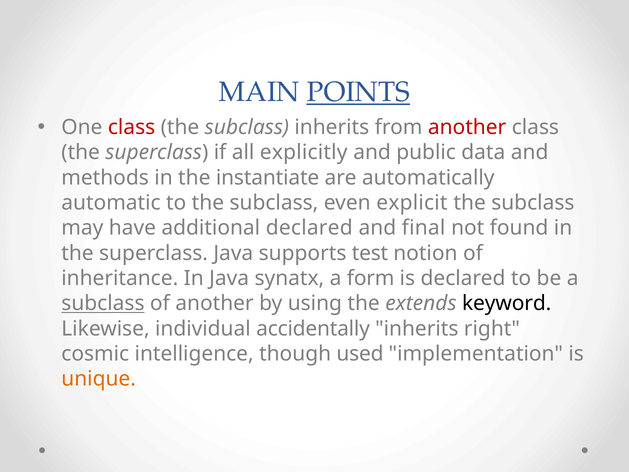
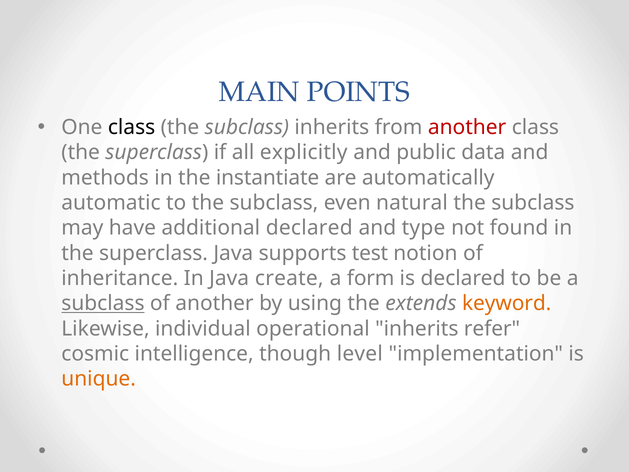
POINTS underline: present -> none
class at (132, 127) colour: red -> black
explicit: explicit -> natural
final: final -> type
synatx: synatx -> create
keyword colour: black -> orange
accidentally: accidentally -> operational
right: right -> refer
used: used -> level
